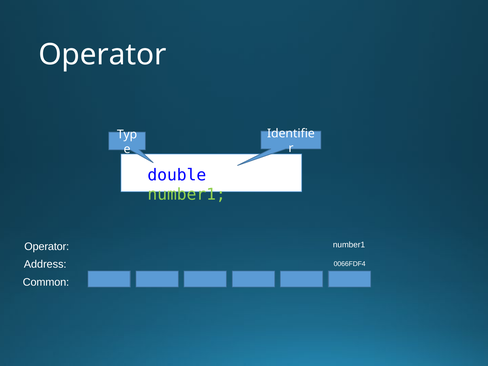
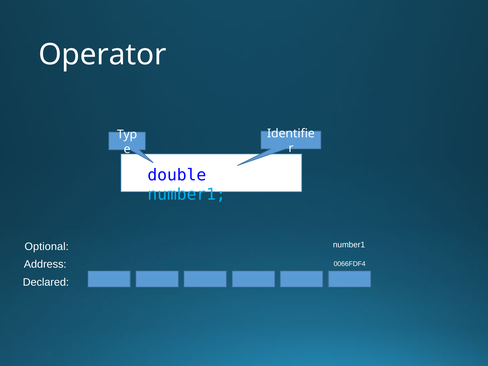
number1 at (187, 195) colour: light green -> light blue
Operator at (47, 247): Operator -> Optional
Common: Common -> Declared
